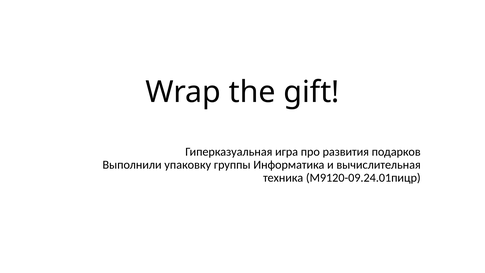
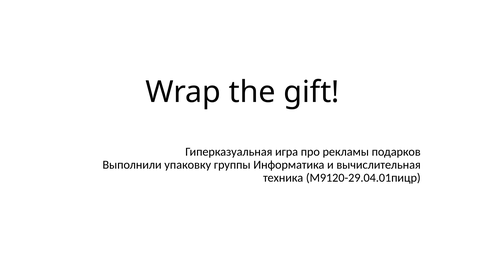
развития: развития -> рекламы
M9120-09.24.01пицр: M9120-09.24.01пицр -> M9120-29.04.01пицр
